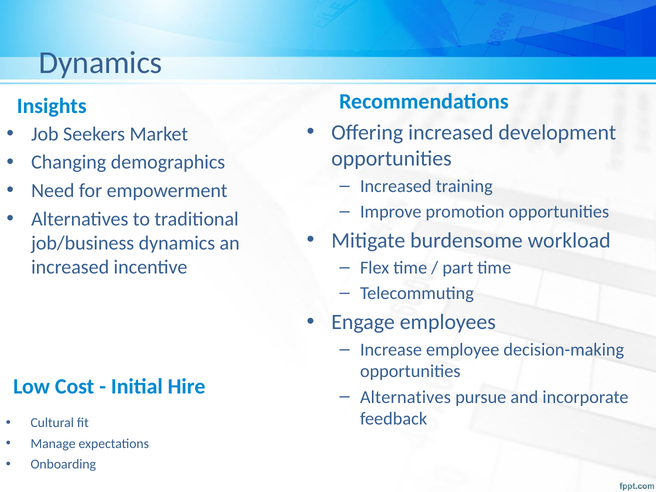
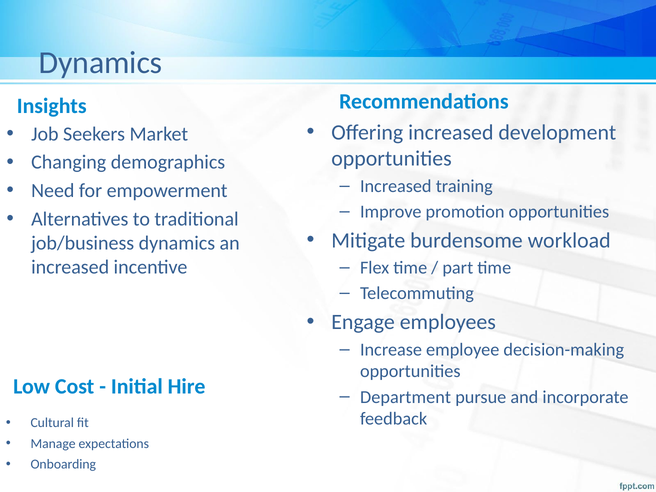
Alternatives at (405, 397): Alternatives -> Department
